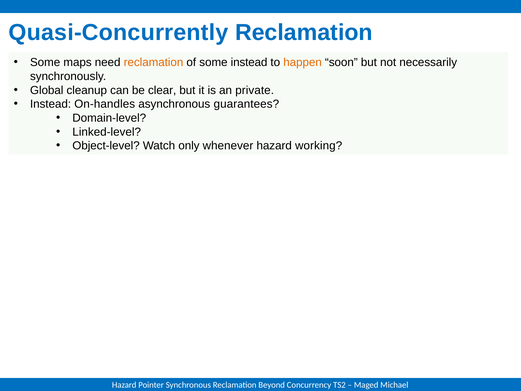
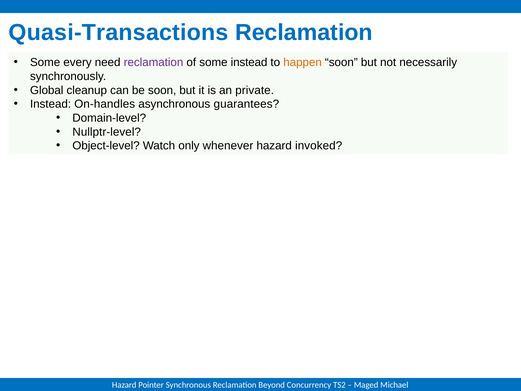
Quasi-Concurrently: Quasi-Concurrently -> Quasi-Transactions
maps: maps -> every
reclamation at (153, 62) colour: orange -> purple
be clear: clear -> soon
Linked-level: Linked-level -> Nullptr-level
working: working -> invoked
